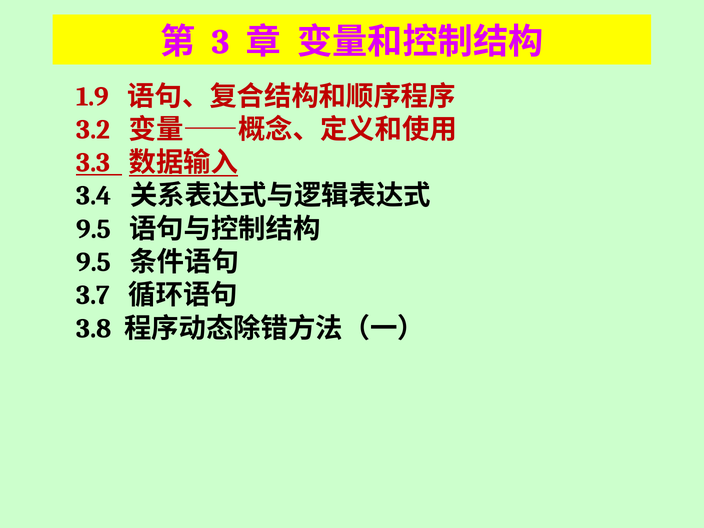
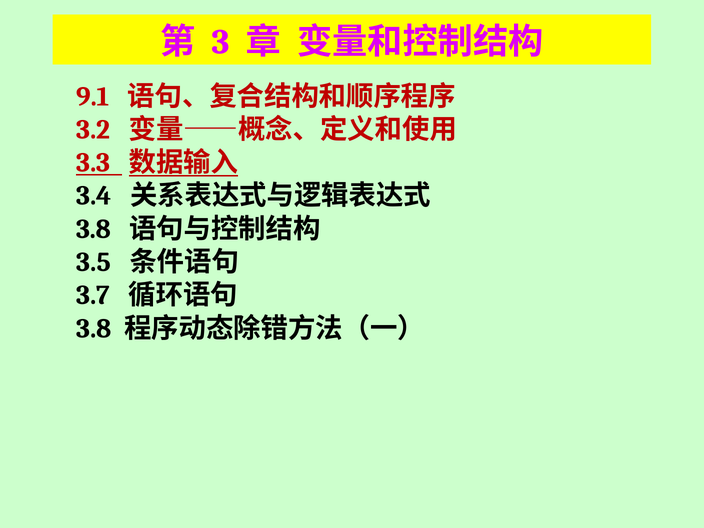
1.9: 1.9 -> 9.1
9.5 at (94, 229): 9.5 -> 3.8
9.5 at (94, 262): 9.5 -> 3.5
